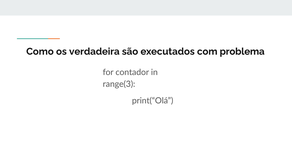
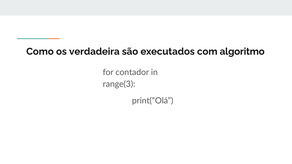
problema: problema -> algoritmo
